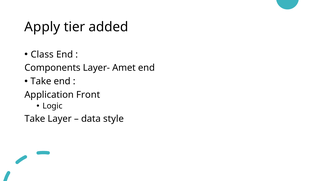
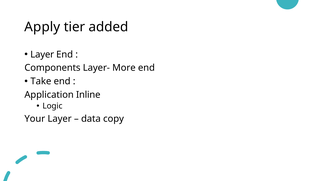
Class at (42, 54): Class -> Layer
Amet: Amet -> More
Front: Front -> Inline
Take at (35, 118): Take -> Your
style: style -> copy
